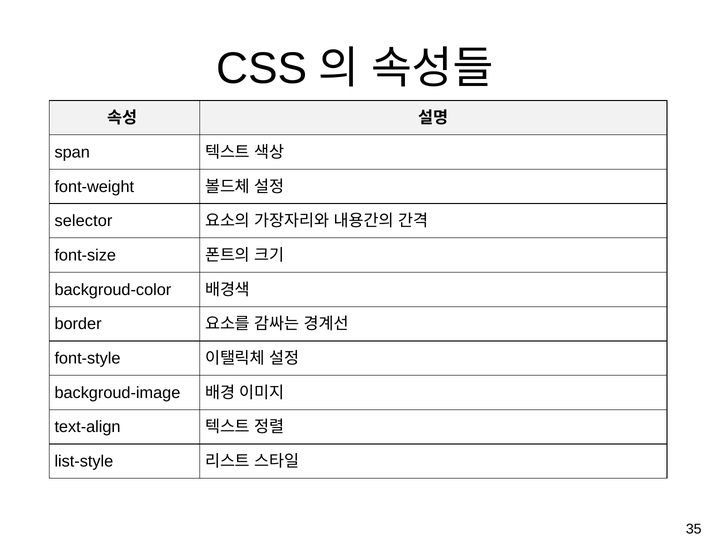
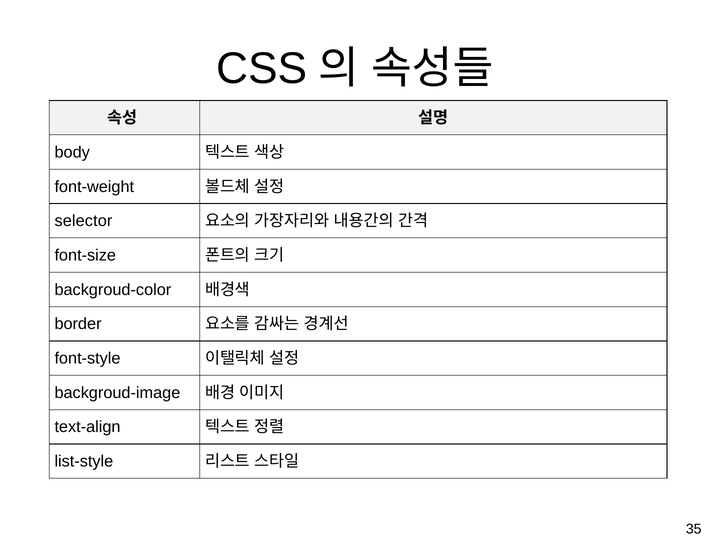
span: span -> body
